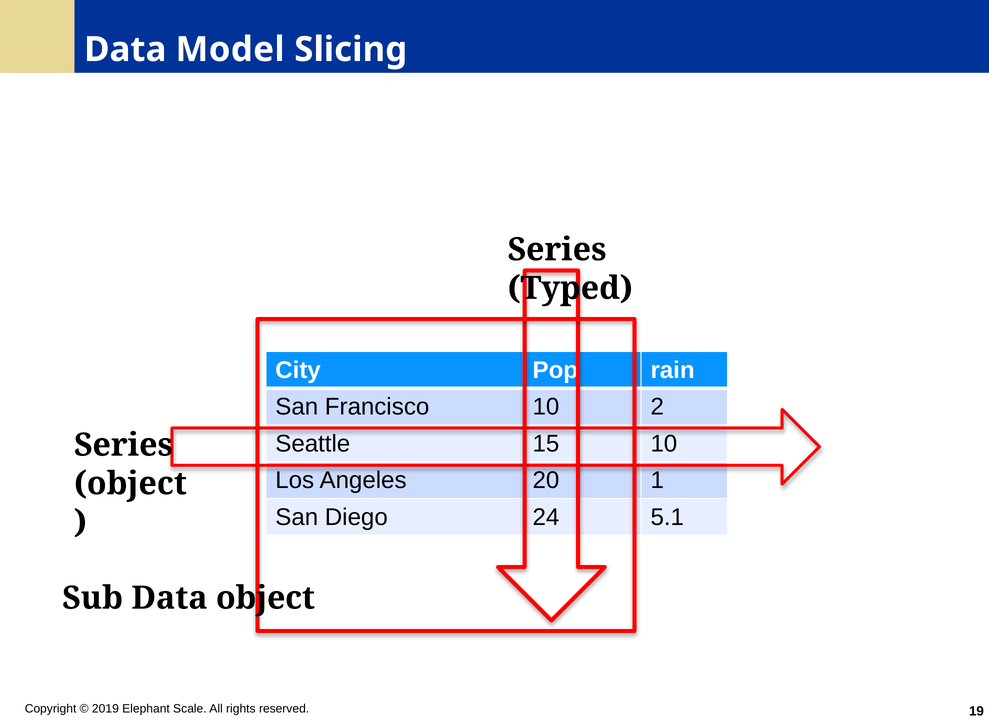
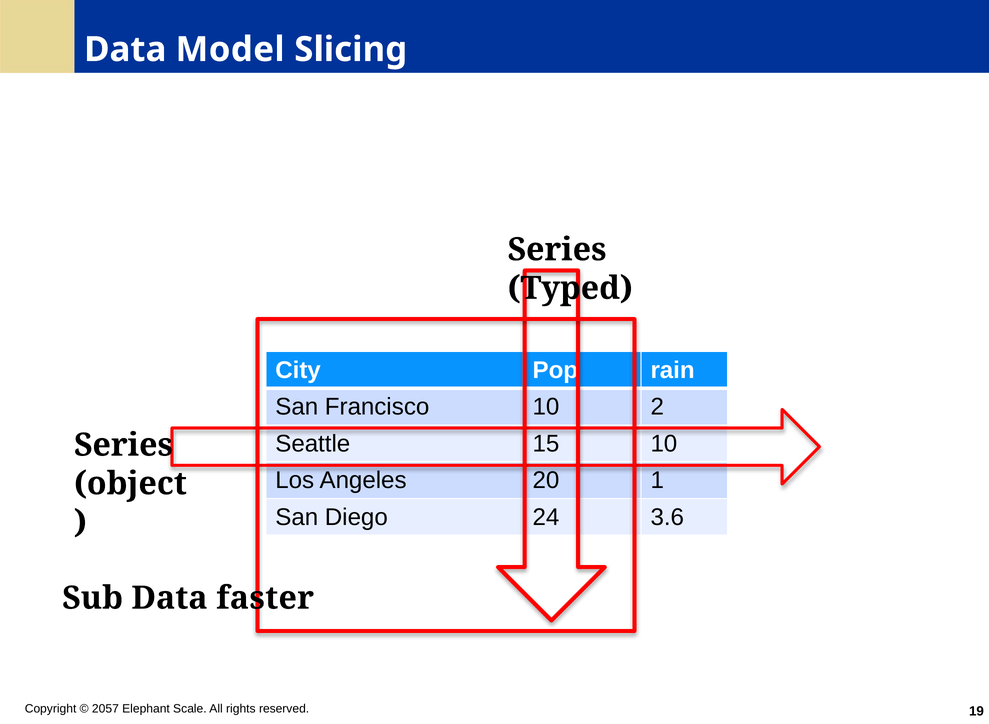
5.1: 5.1 -> 3.6
Data object: object -> faster
2019: 2019 -> 2057
